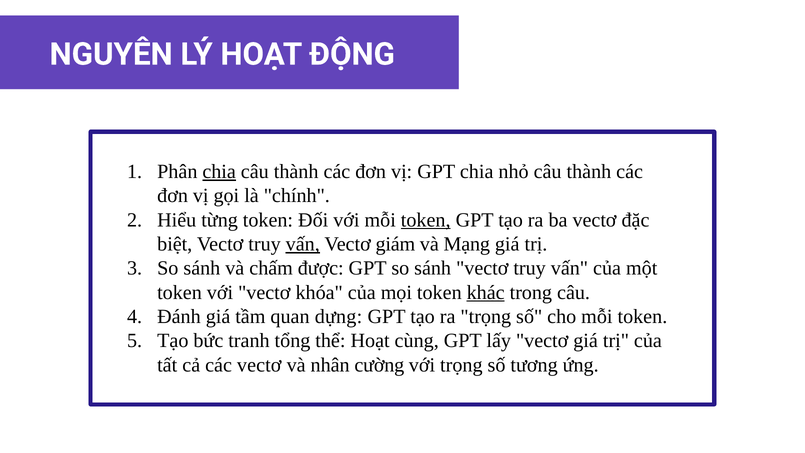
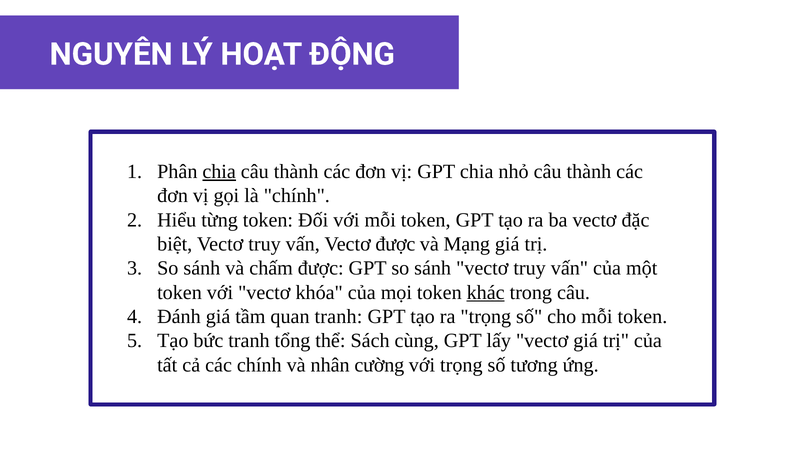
token at (426, 220) underline: present -> none
vấn at (303, 244) underline: present -> none
Vectơ giám: giám -> được
quan dựng: dựng -> tranh
thể Hoạt: Hoạt -> Sách
các vectơ: vectơ -> chính
